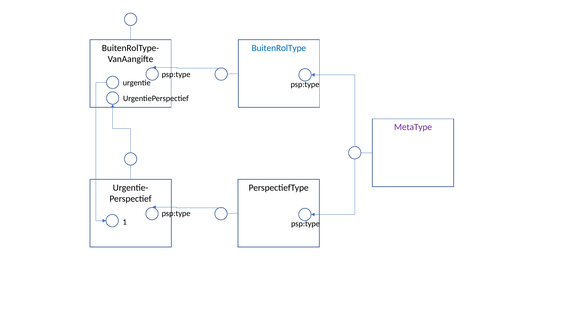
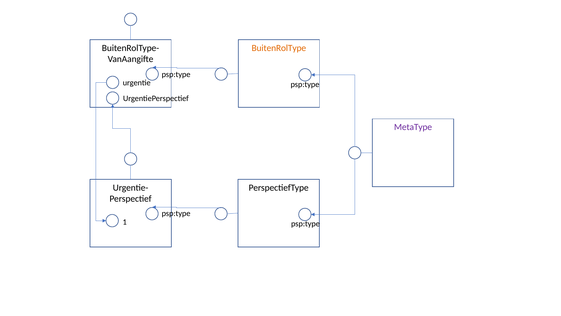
BuitenRolType colour: blue -> orange
